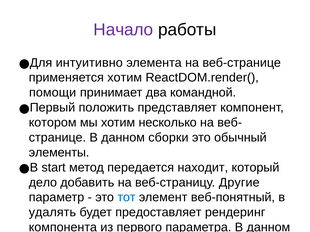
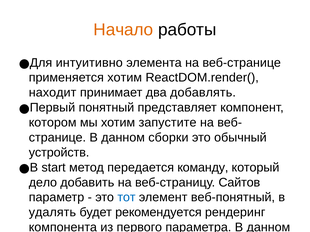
Начало colour: purple -> orange
помощи: помощи -> находит
командной: командной -> добавлять
положить: положить -> понятный
несколько: несколько -> запустите
элементы: элементы -> устройств
находит: находит -> команду
Другие: Другие -> Сайтов
предоставляет: предоставляет -> рекомендуется
